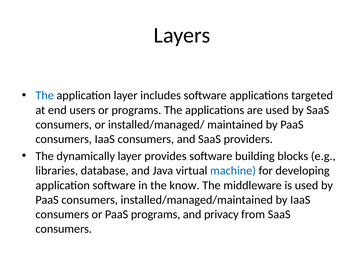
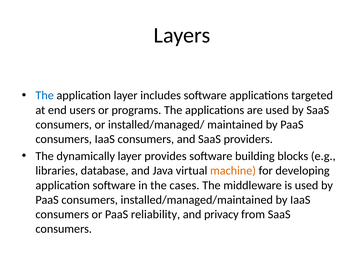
machine colour: blue -> orange
know: know -> cases
PaaS programs: programs -> reliability
